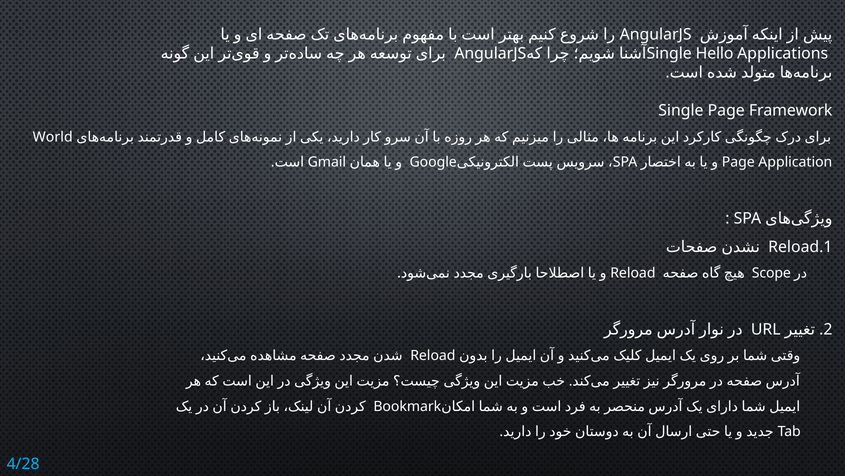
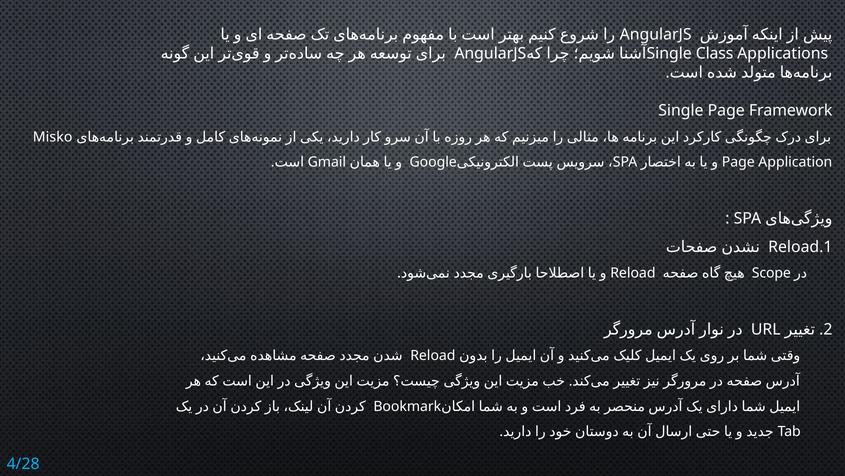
Hello: Hello -> Class
World: World -> Misko
